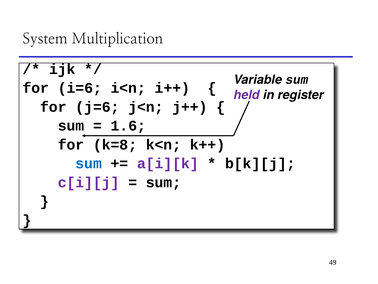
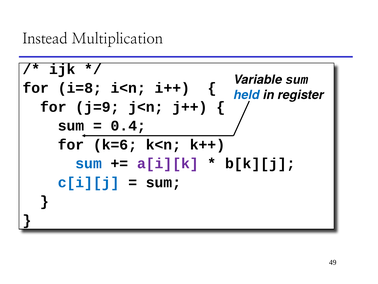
System: System -> Instead
i=6: i=6 -> i=8
held colour: purple -> blue
j=6: j=6 -> j=9
1.6: 1.6 -> 0.4
k=8: k=8 -> k=6
c[i][j colour: purple -> blue
